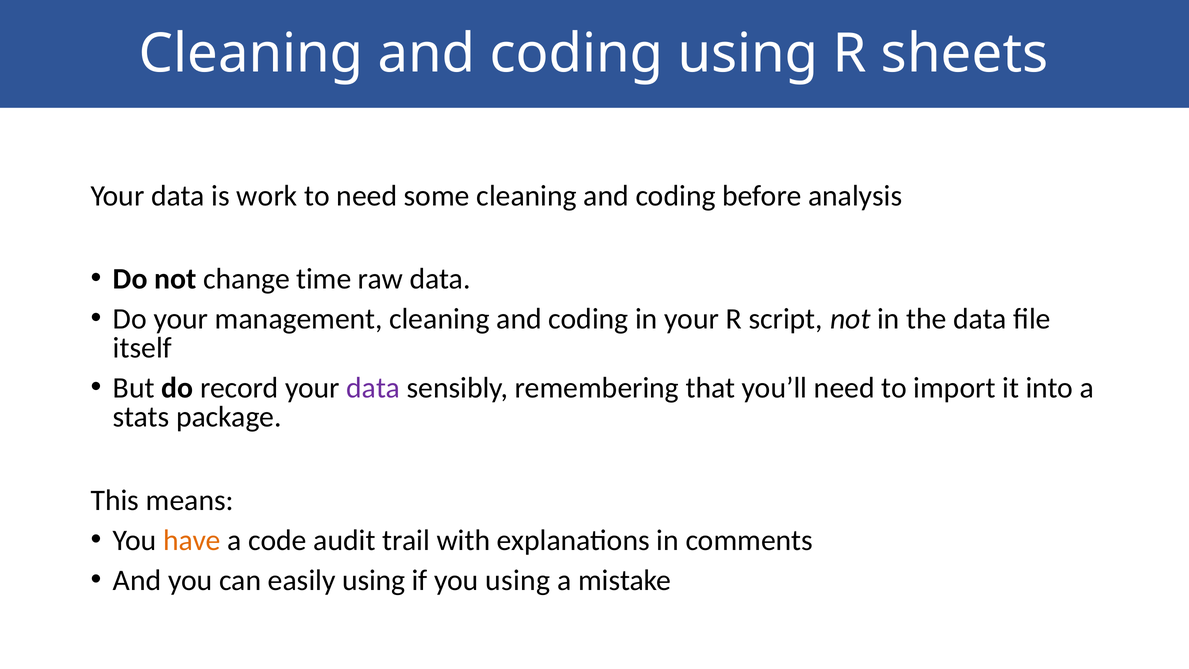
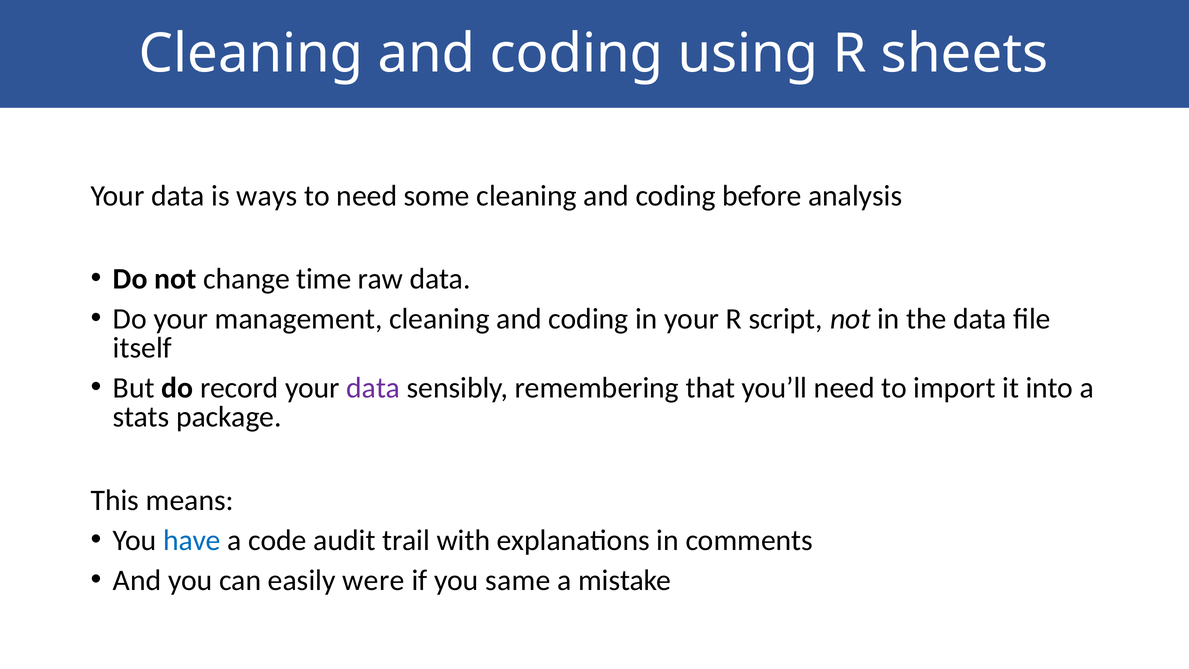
work: work -> ways
have colour: orange -> blue
easily using: using -> were
you using: using -> same
